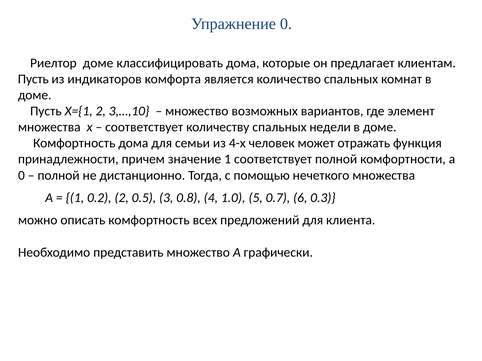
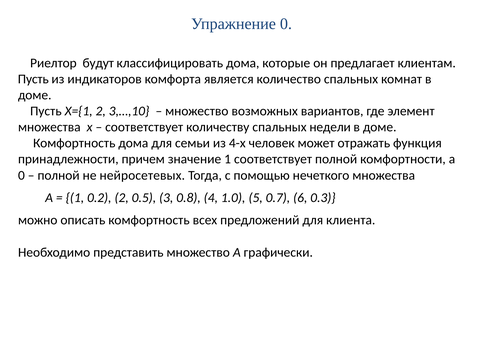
Риелтор доме: доме -> будут
дистанционно: дистанционно -> нейросетевых
